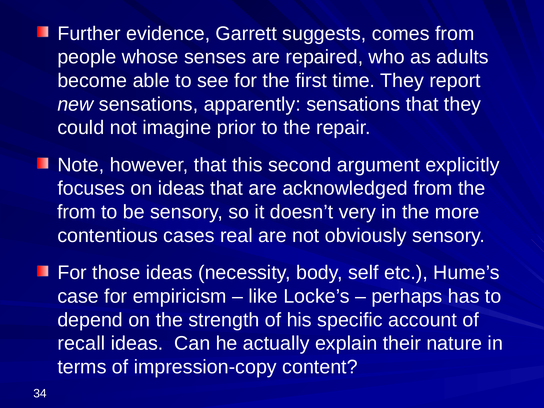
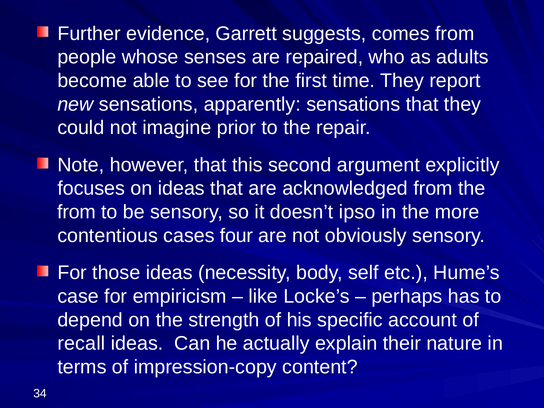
very: very -> ipso
real: real -> four
